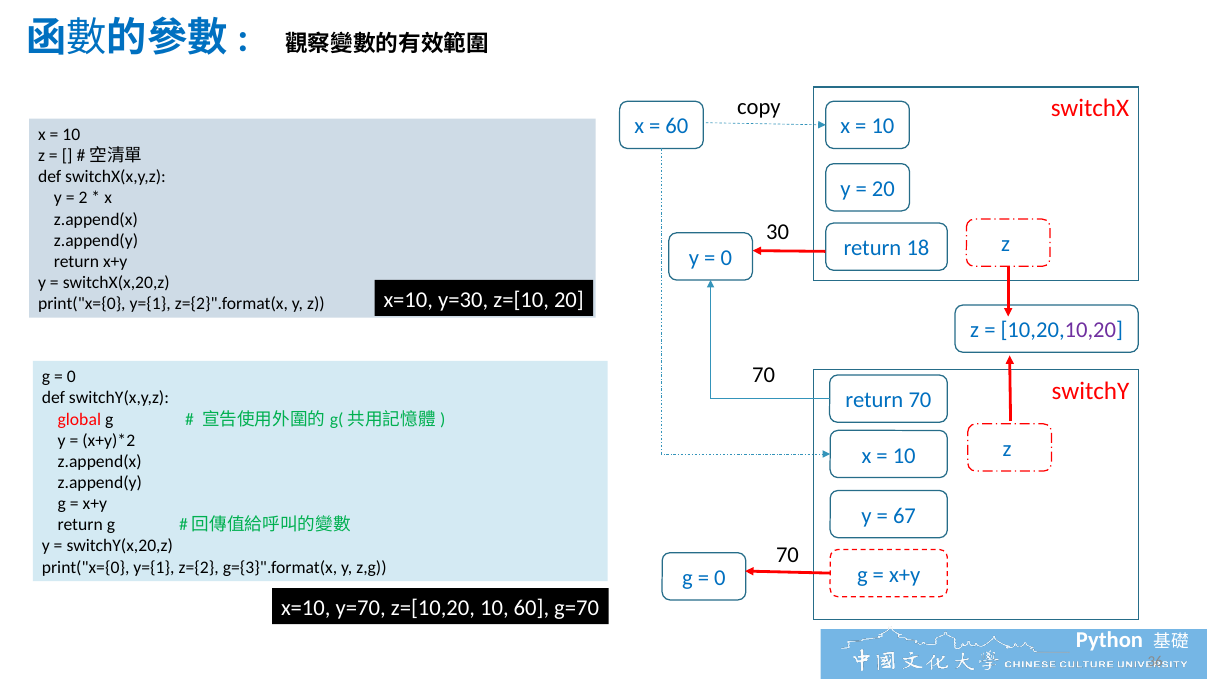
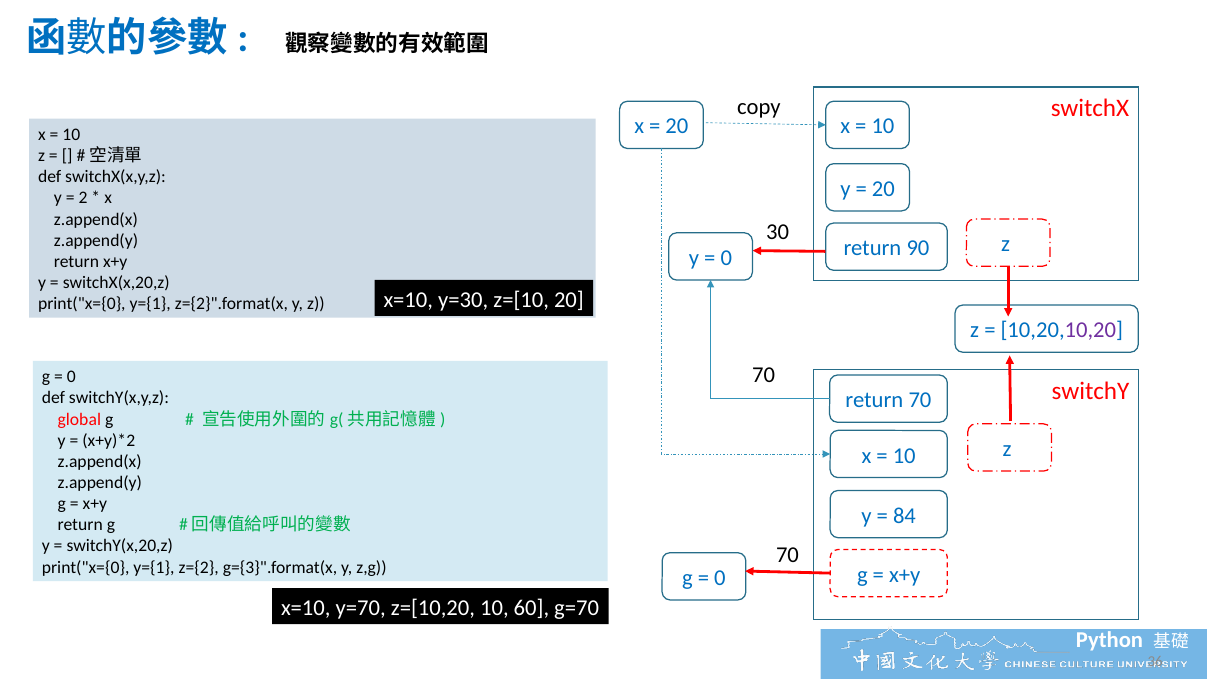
60 at (677, 126): 60 -> 20
18: 18 -> 90
67: 67 -> 84
